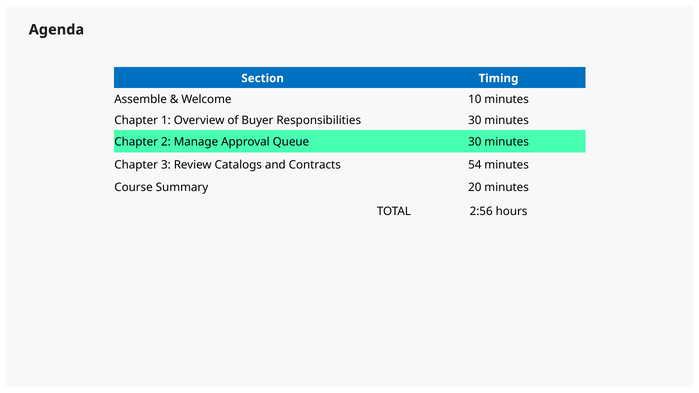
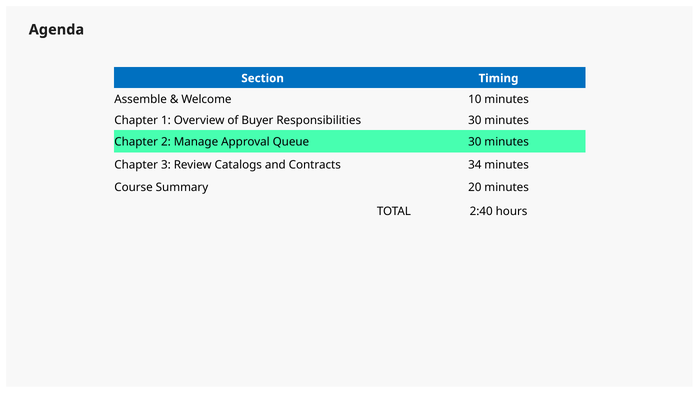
54: 54 -> 34
2:56: 2:56 -> 2:40
